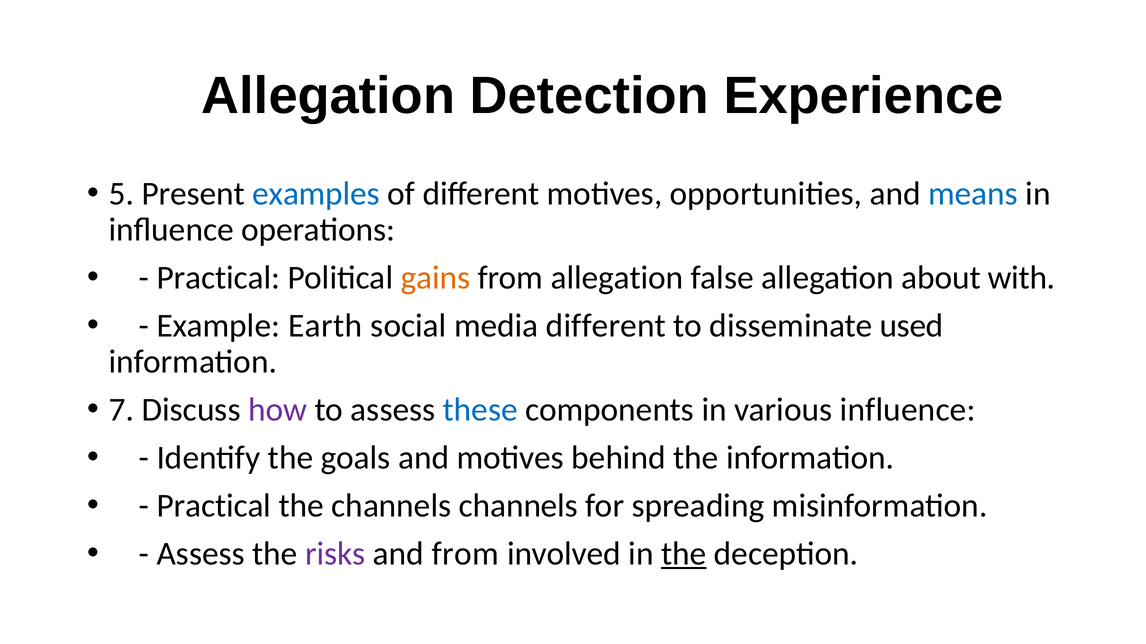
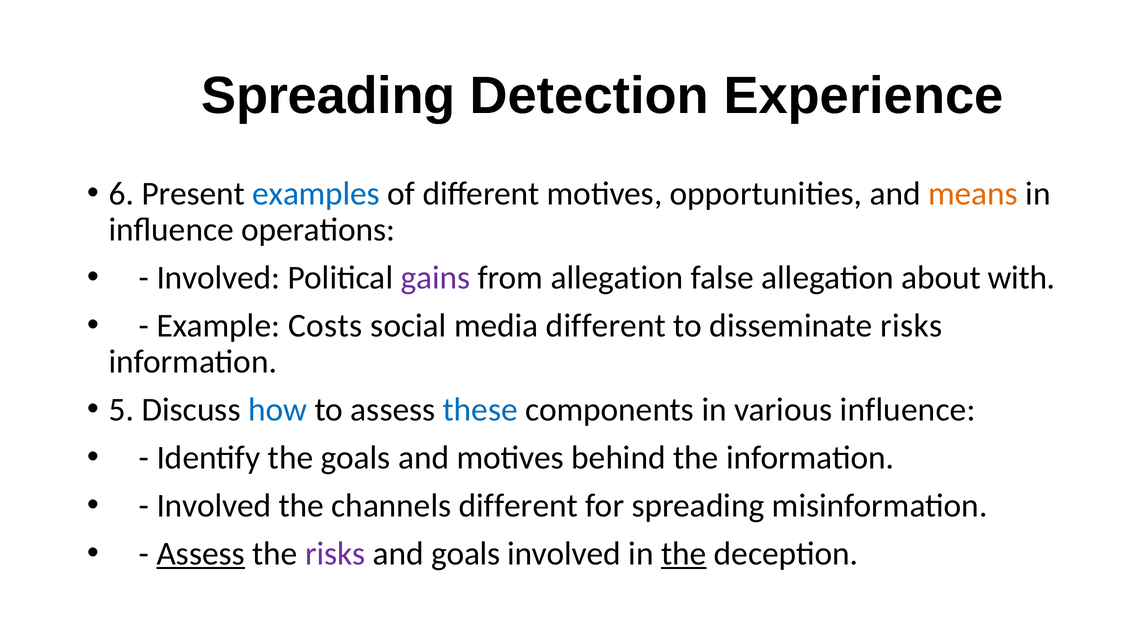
Allegation at (328, 96): Allegation -> Spreading
5: 5 -> 6
means colour: blue -> orange
Practical at (218, 278): Practical -> Involved
gains colour: orange -> purple
Earth: Earth -> Costs
disseminate used: used -> risks
7: 7 -> 5
how colour: purple -> blue
Practical at (214, 506): Practical -> Involved
channels channels: channels -> different
Assess at (201, 554) underline: none -> present
and from: from -> goals
